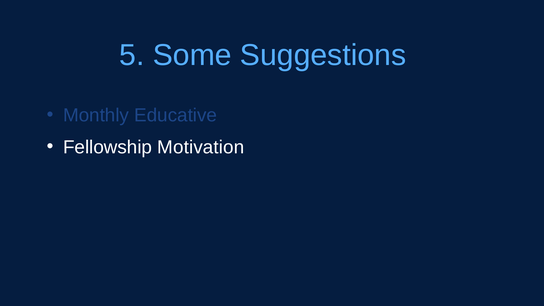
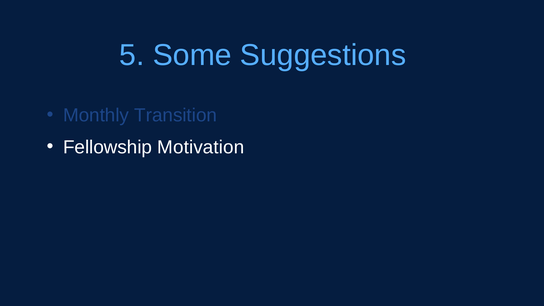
Educative: Educative -> Transition
